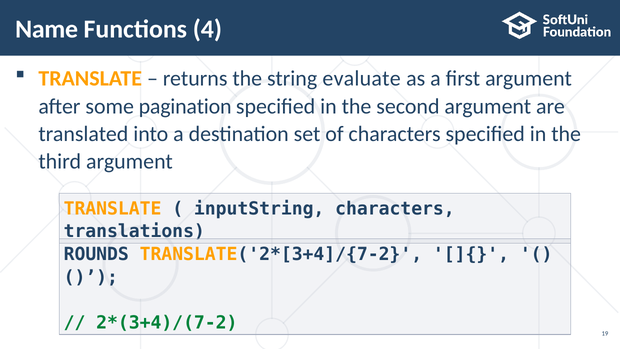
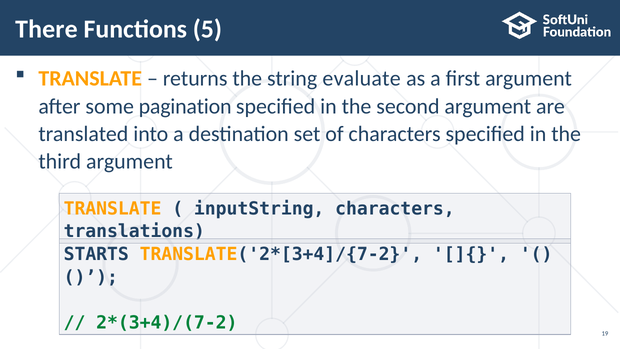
Name: Name -> There
4: 4 -> 5
ROUNDS: ROUNDS -> STARTS
